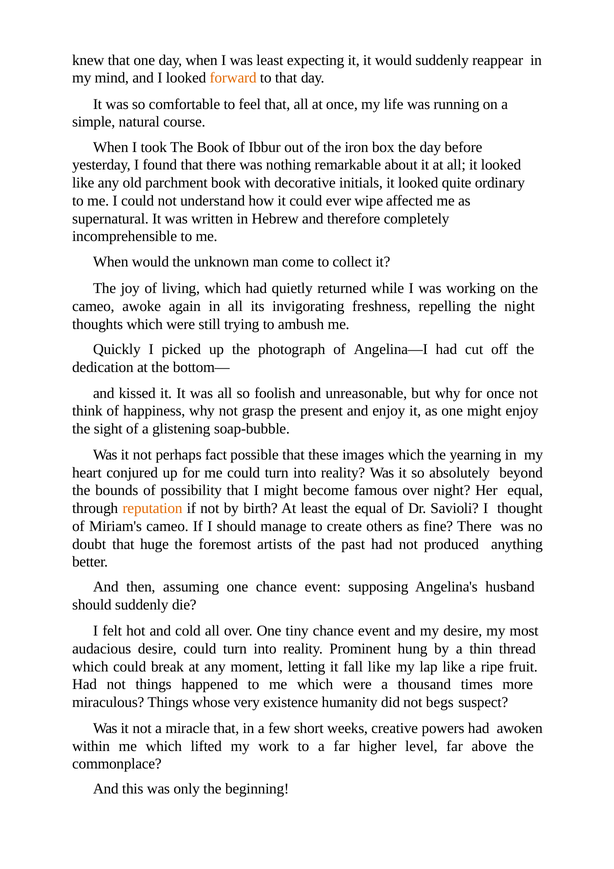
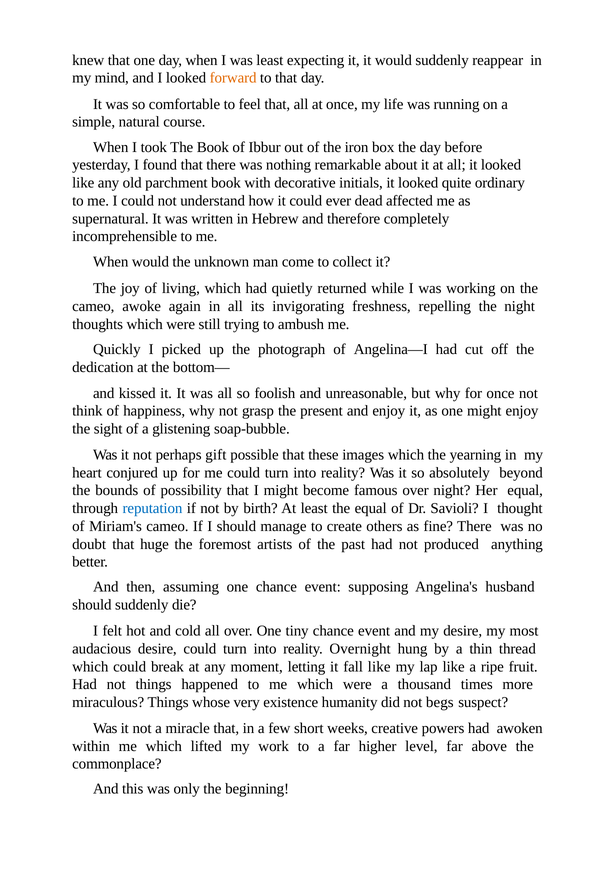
wipe: wipe -> dead
fact: fact -> gift
reputation colour: orange -> blue
Prominent: Prominent -> Overnight
